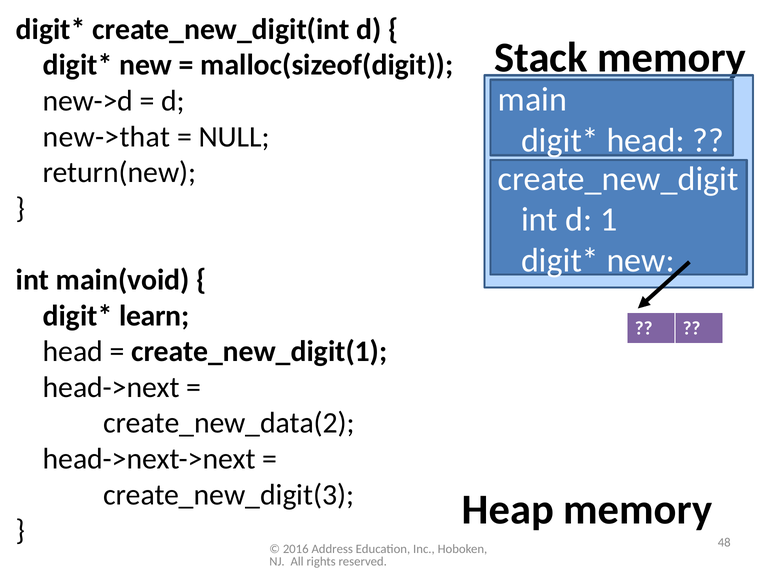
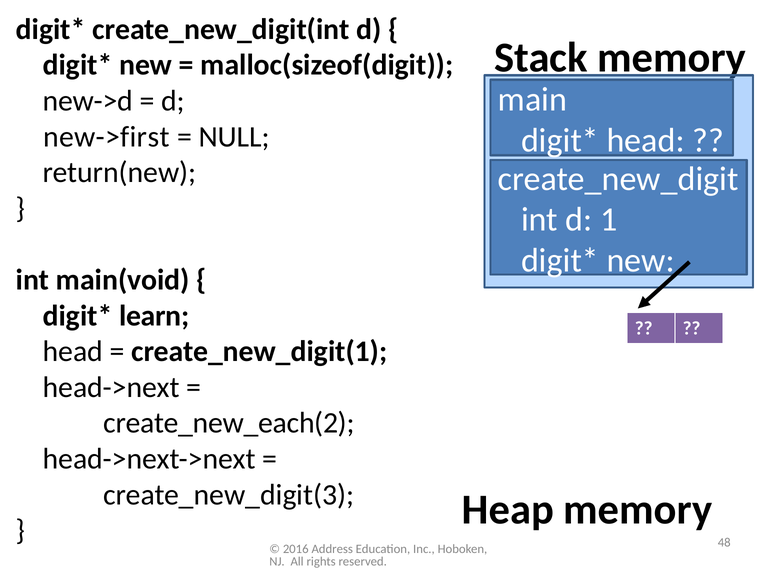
new->that: new->that -> new->first
create_new_data(2: create_new_data(2 -> create_new_each(2
